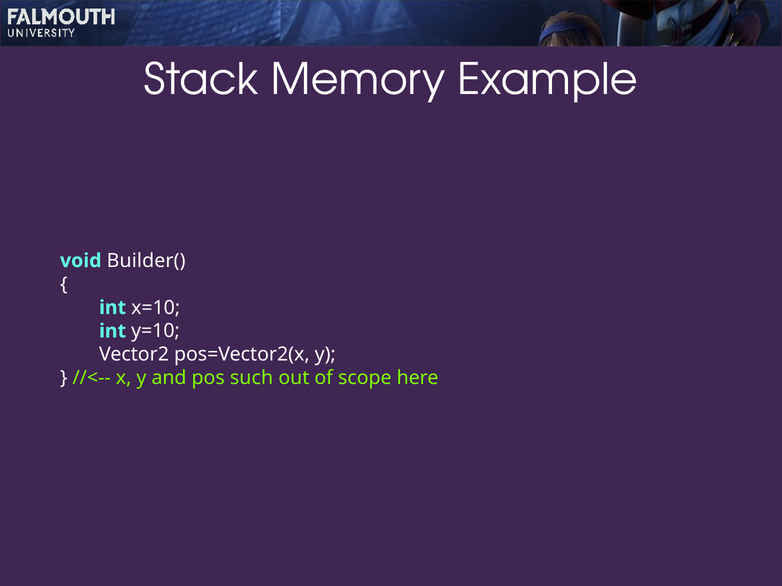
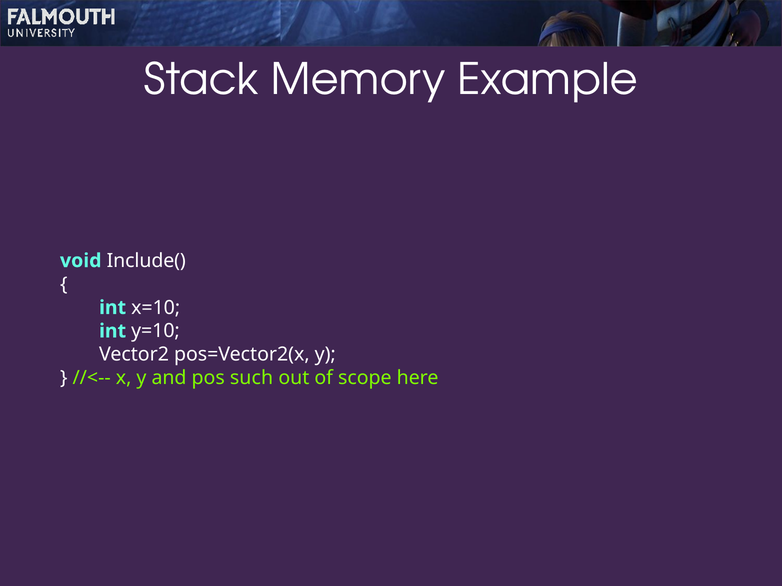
Builder(: Builder( -> Include(
